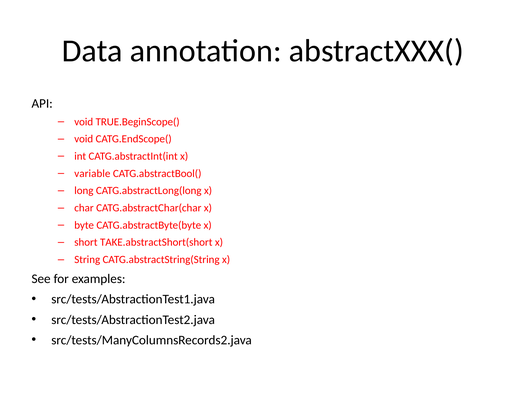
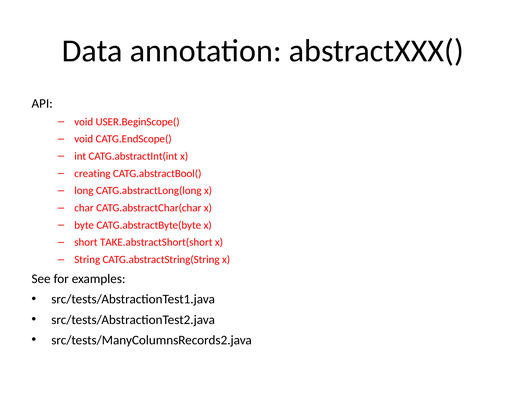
TRUE.BeginScope(: TRUE.BeginScope( -> USER.BeginScope(
variable: variable -> creating
